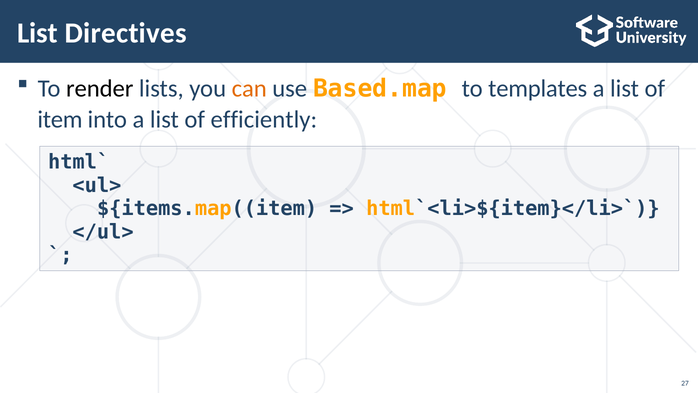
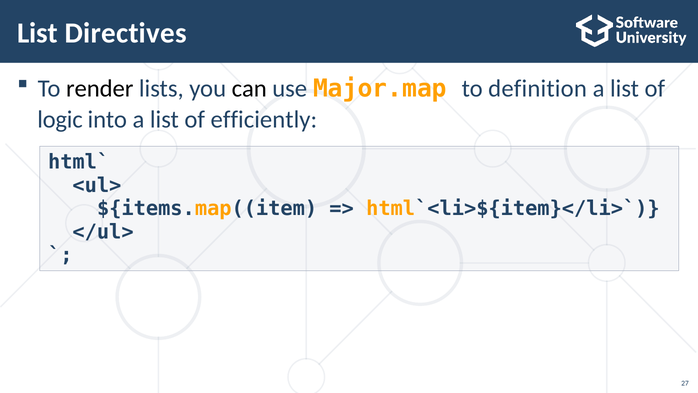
can colour: orange -> black
Based.map: Based.map -> Major.map
templates: templates -> definition
item: item -> logic
